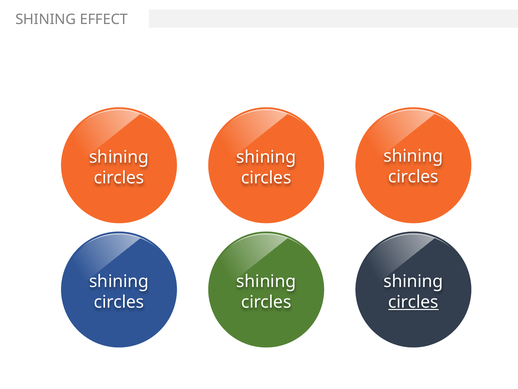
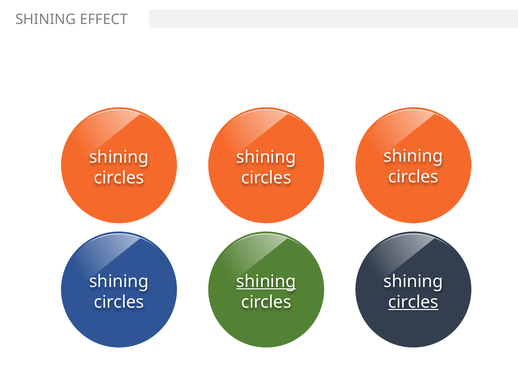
shining at (266, 281) underline: none -> present
